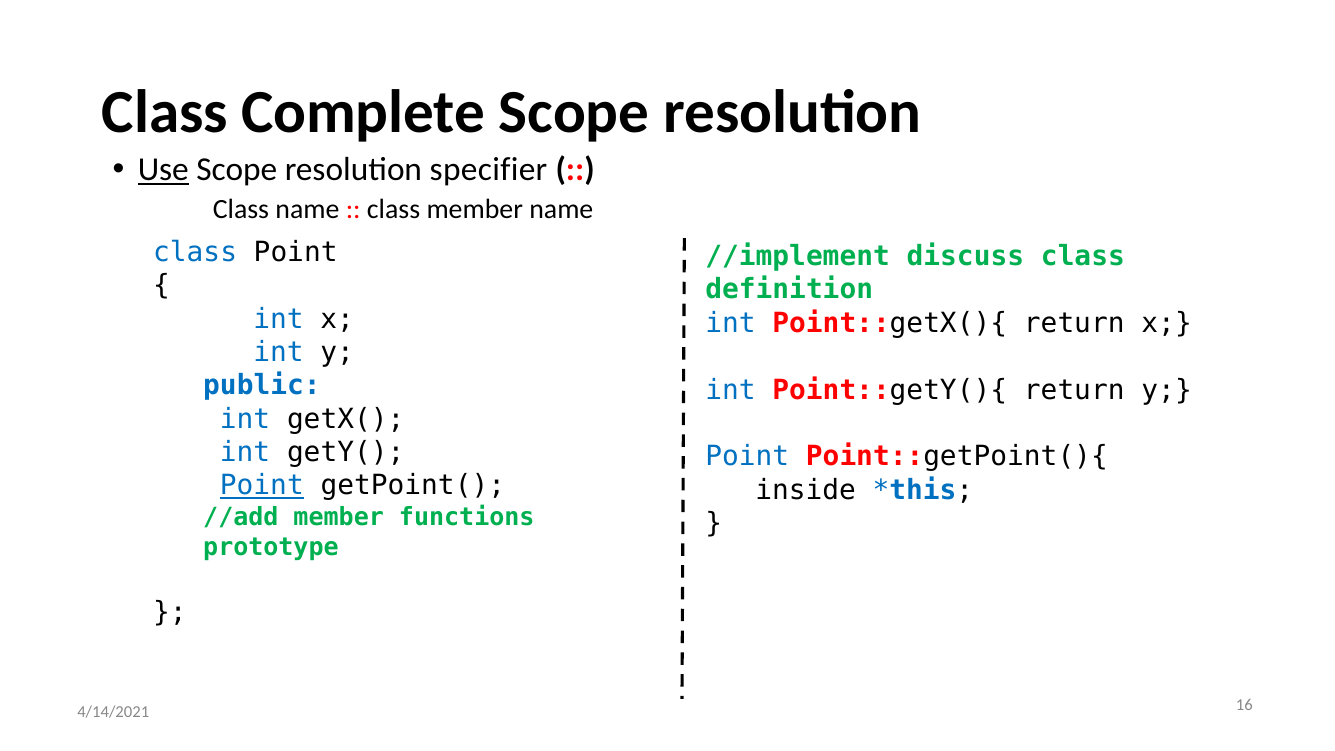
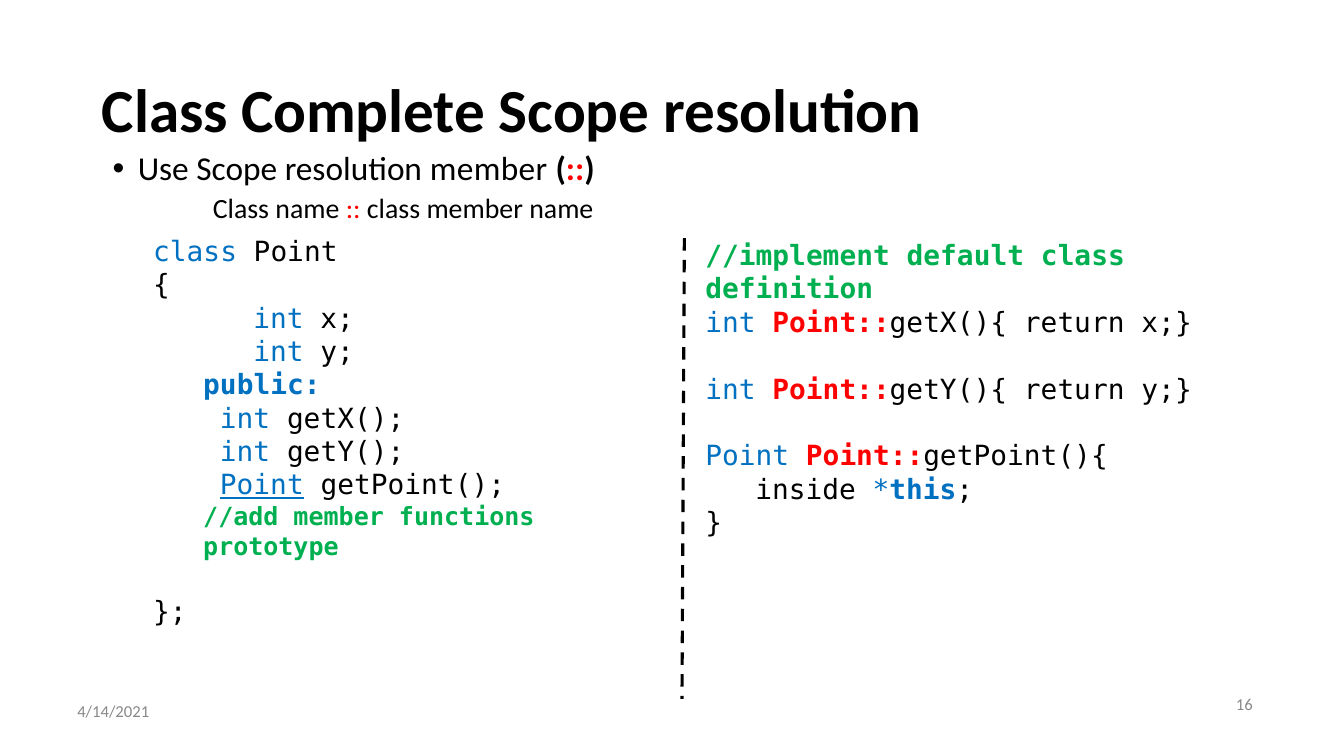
Use underline: present -> none
resolution specifier: specifier -> member
discuss: discuss -> default
